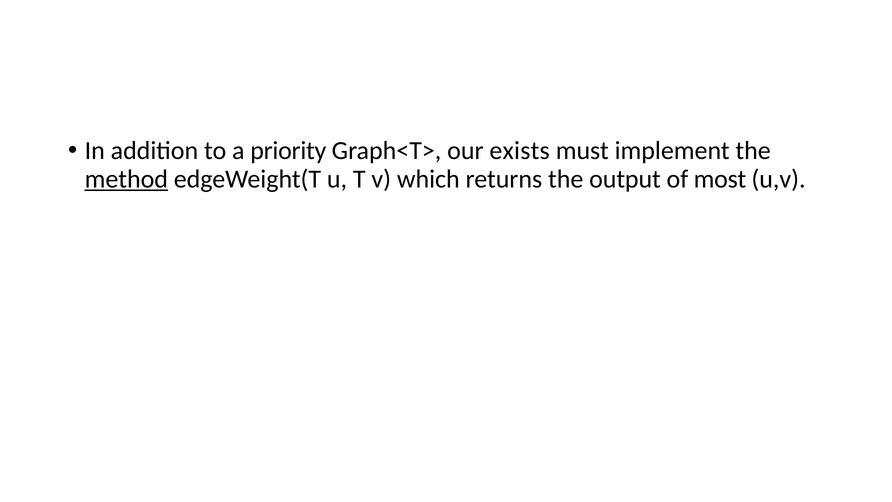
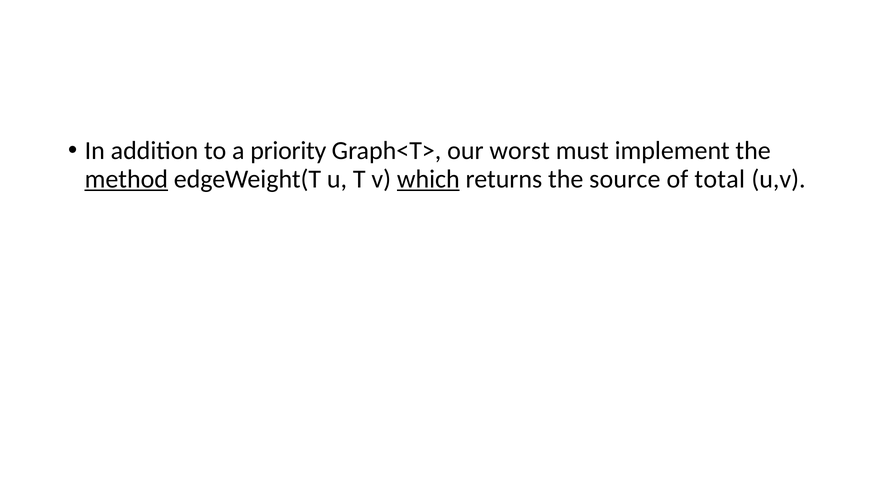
exists: exists -> worst
which underline: none -> present
output: output -> source
most: most -> total
